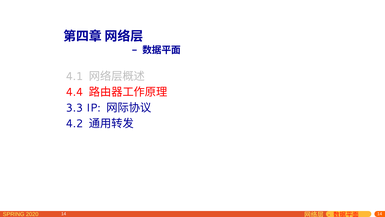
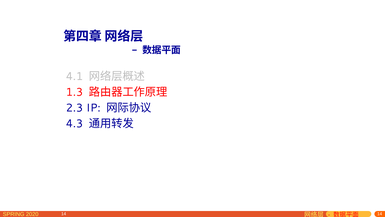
4.4: 4.4 -> 1.3
3.3: 3.3 -> 2.3
4.2: 4.2 -> 4.3
